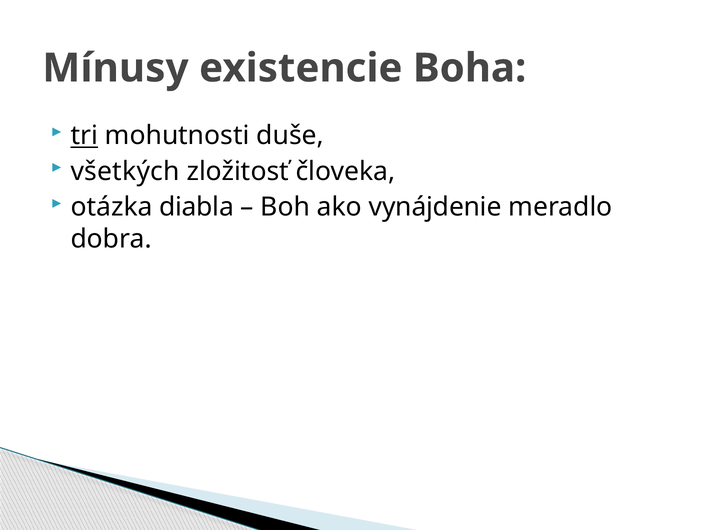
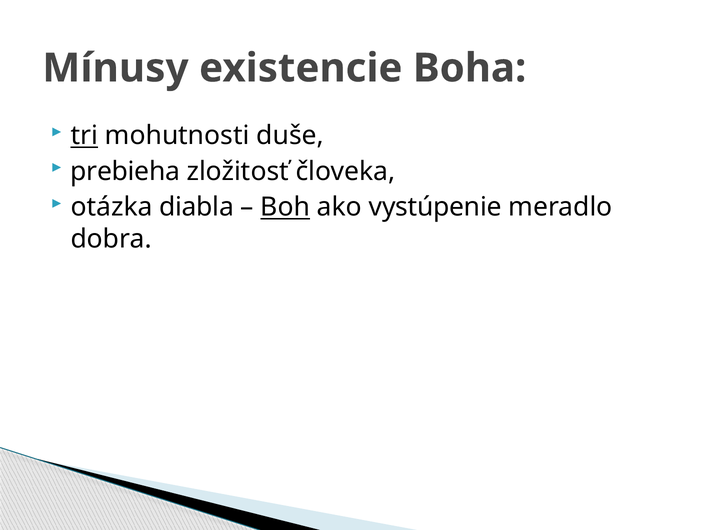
všetkých: všetkých -> prebieha
Boh underline: none -> present
vynájdenie: vynájdenie -> vystúpenie
